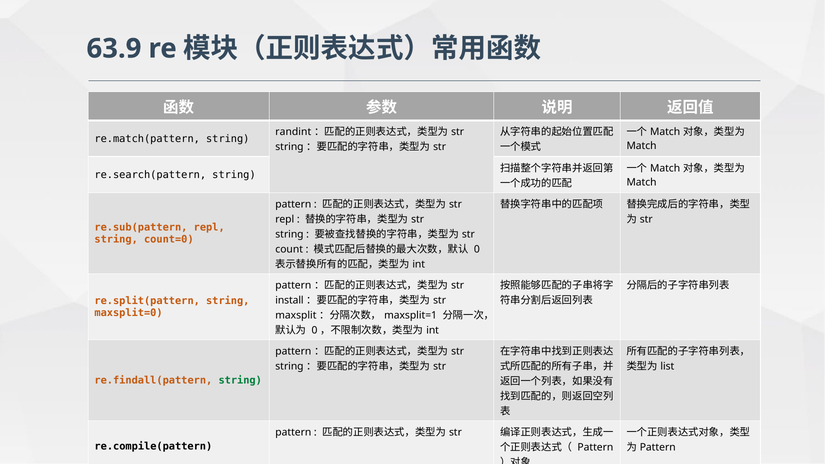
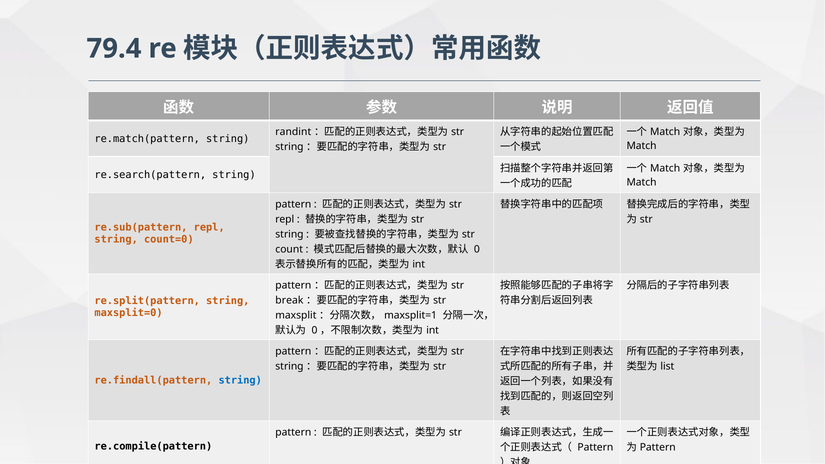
63.9: 63.9 -> 79.4
install: install -> break
string at (240, 380) colour: green -> blue
